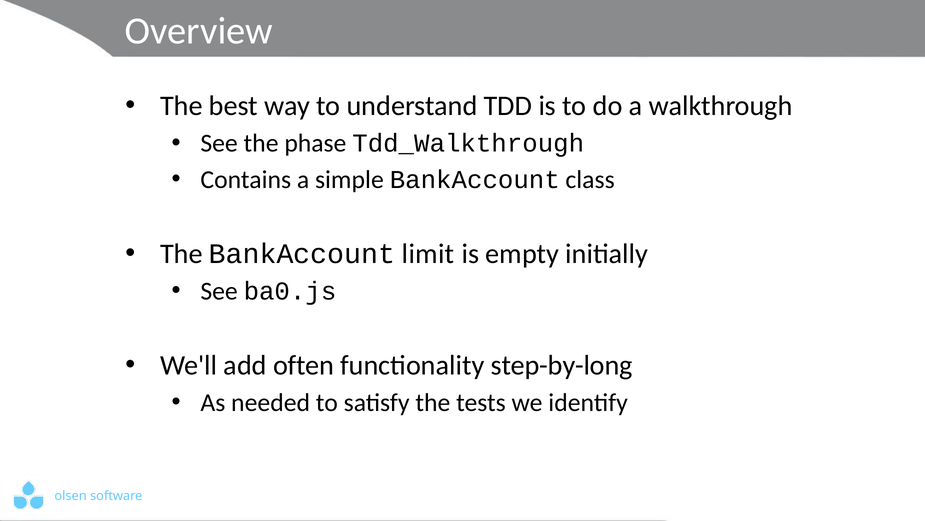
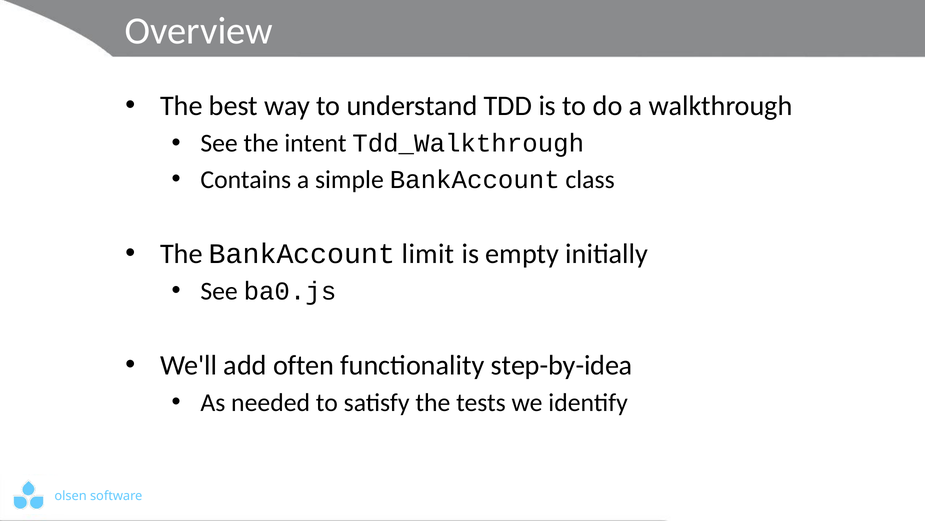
phase: phase -> intent
step-by-long: step-by-long -> step-by-idea
